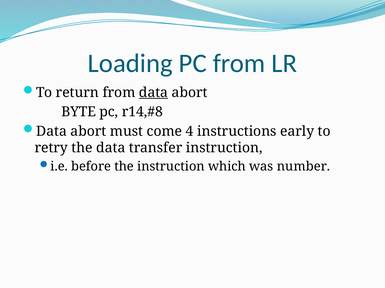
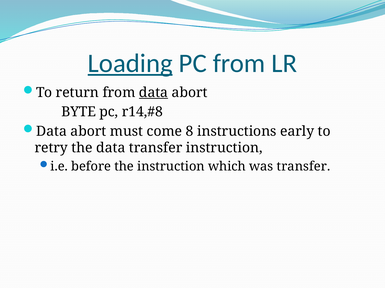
Loading underline: none -> present
4: 4 -> 8
was number: number -> transfer
